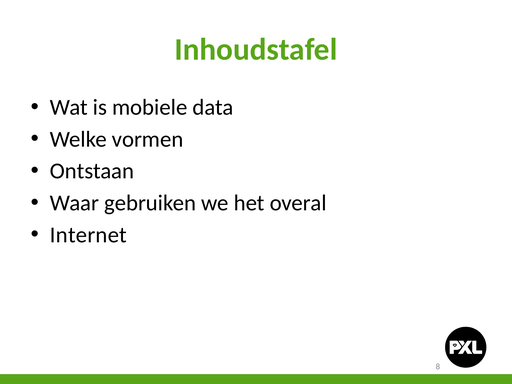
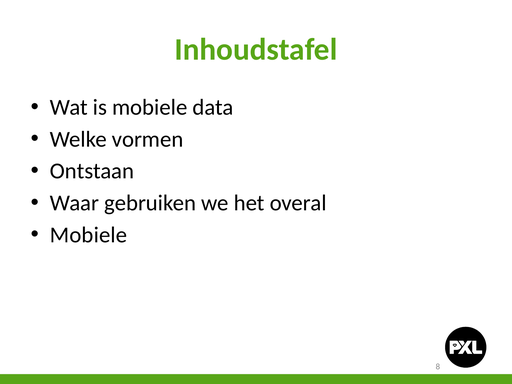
Internet at (88, 235): Internet -> Mobiele
